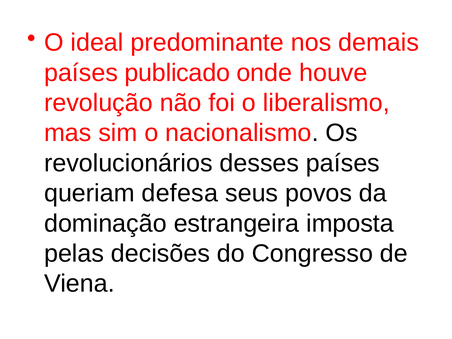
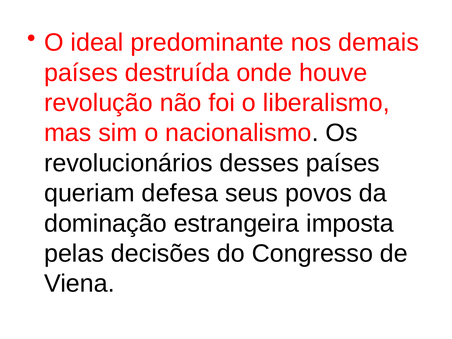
publicado: publicado -> destruída
